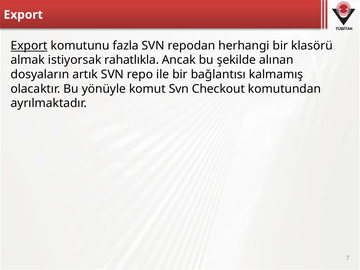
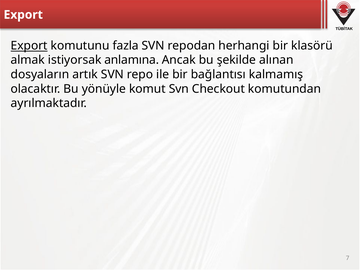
rahatlıkla: rahatlıkla -> anlamına
